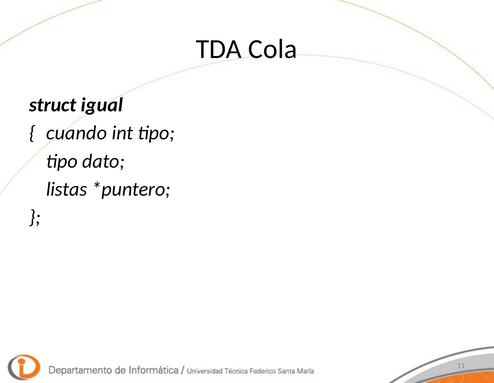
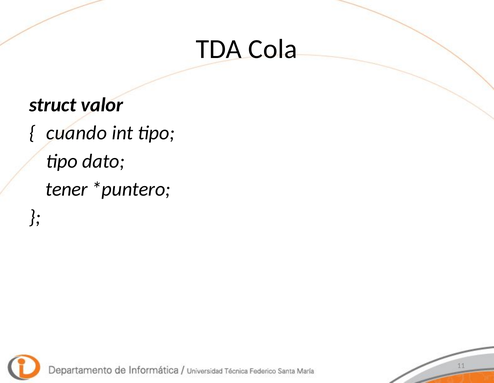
igual: igual -> valor
listas: listas -> tener
